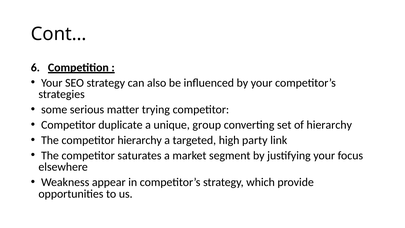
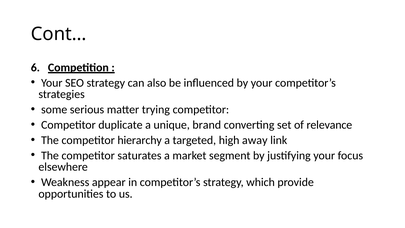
group: group -> brand
of hierarchy: hierarchy -> relevance
party: party -> away
